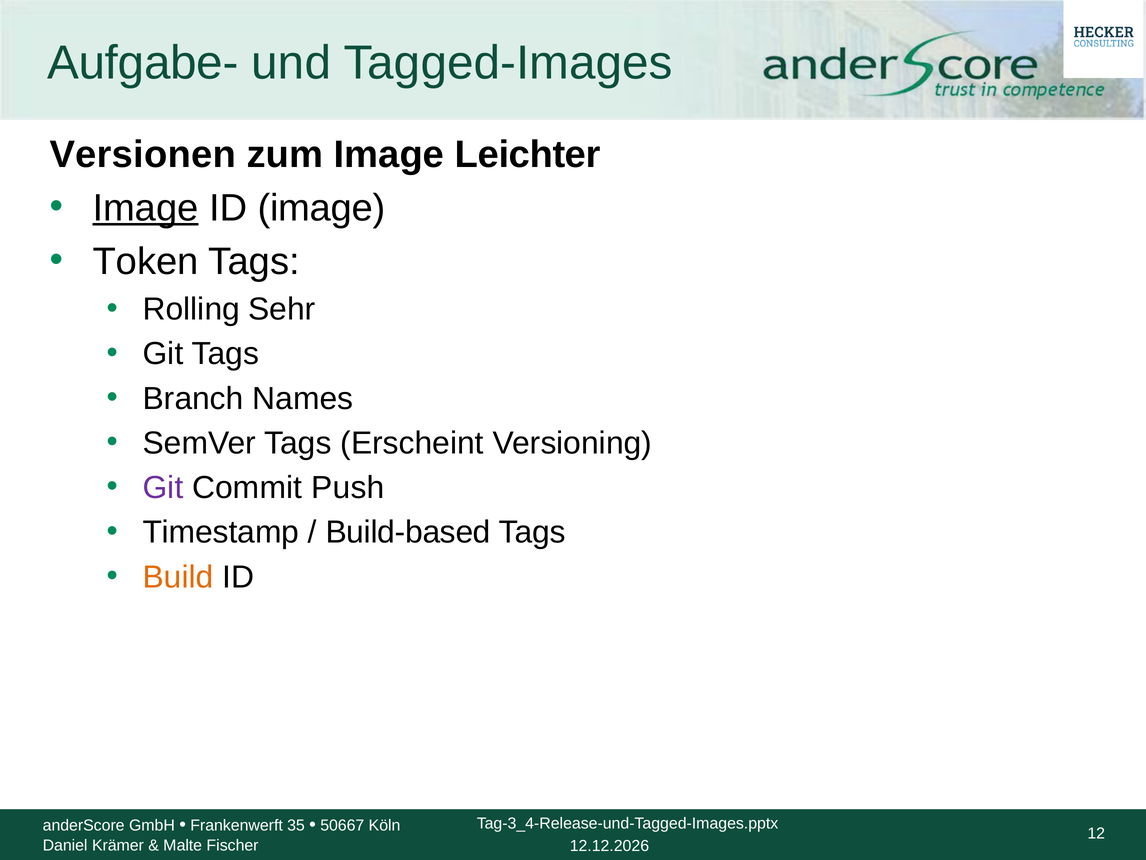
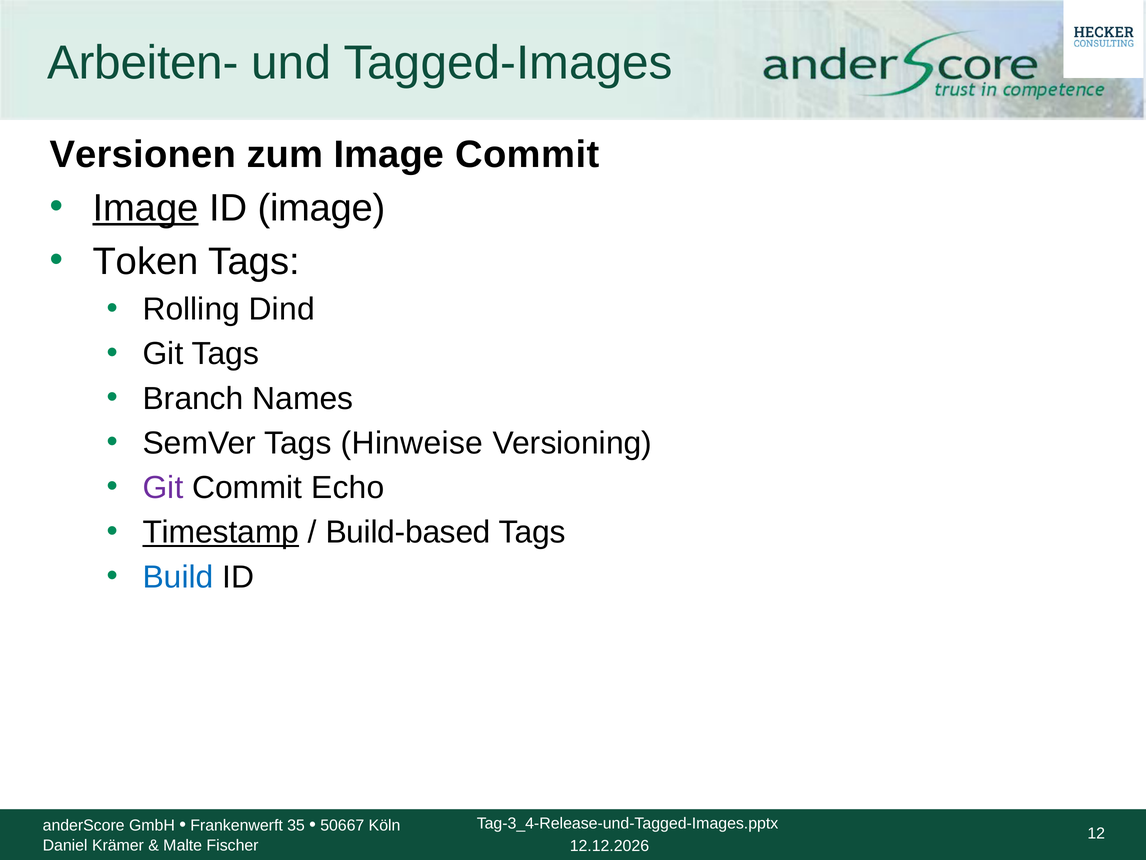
Aufgabe-: Aufgabe- -> Arbeiten-
Image Leichter: Leichter -> Commit
Sehr: Sehr -> Dind
Erscheint: Erscheint -> Hinweise
Push: Push -> Echo
Timestamp underline: none -> present
Build colour: orange -> blue
